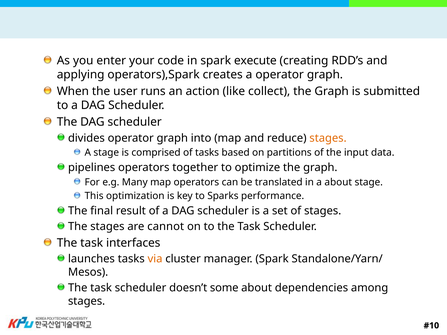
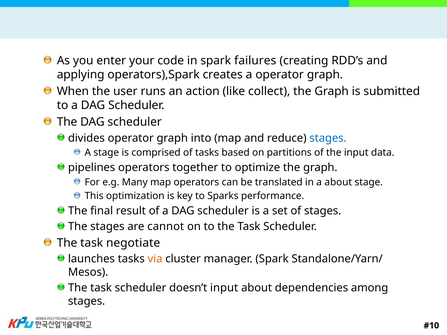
execute: execute -> failures
stages at (328, 138) colour: orange -> blue
interfaces: interfaces -> negotiate
doesn’t some: some -> input
